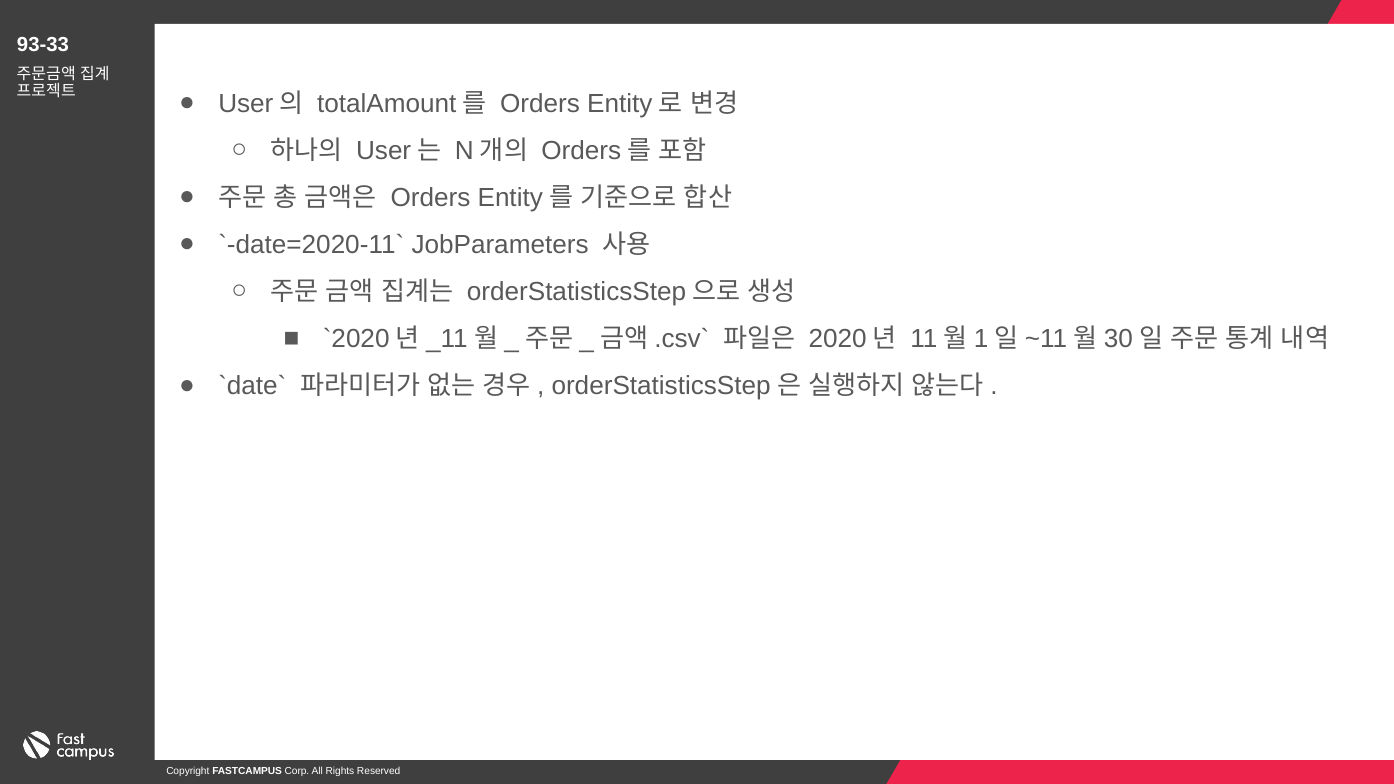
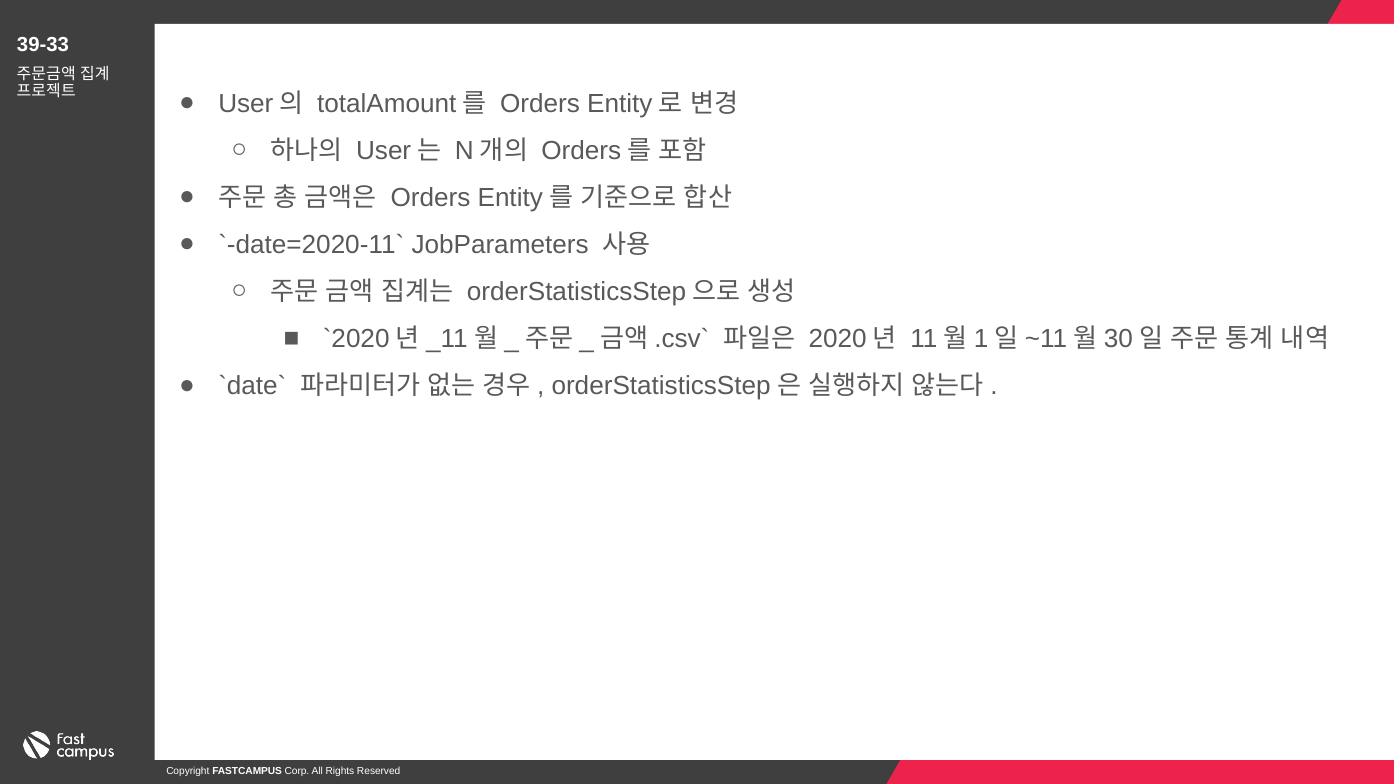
93-33: 93-33 -> 39-33
